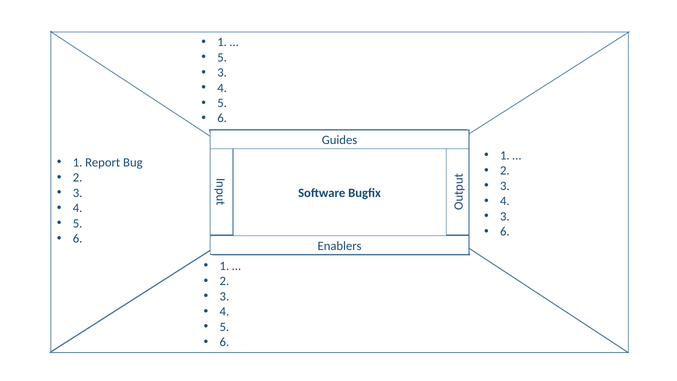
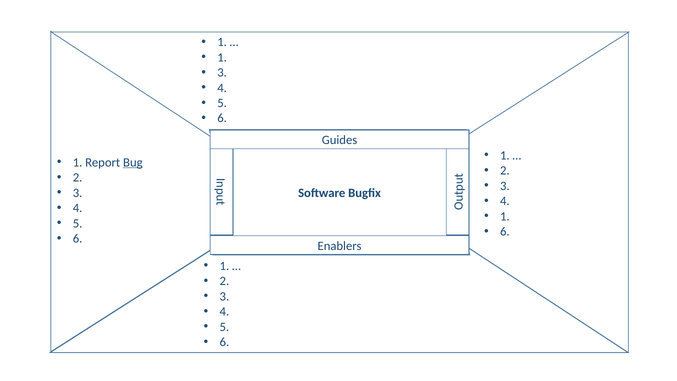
5 at (222, 57): 5 -> 1
Bug underline: none -> present
3 at (505, 216): 3 -> 1
